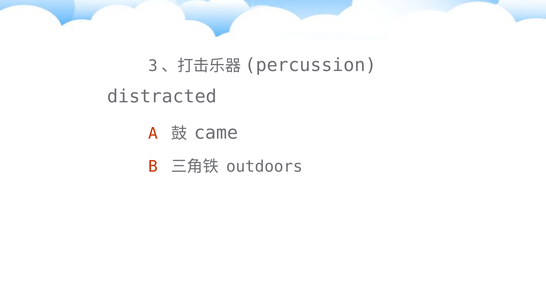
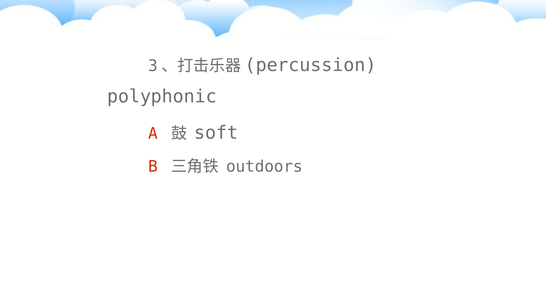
distracted: distracted -> polyphonic
came: came -> soft
